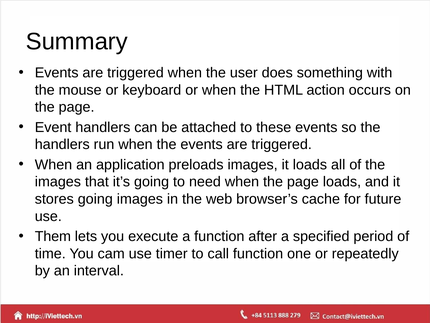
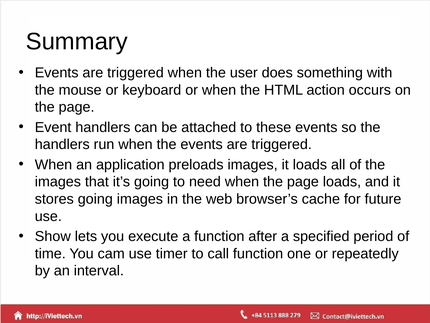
Them: Them -> Show
